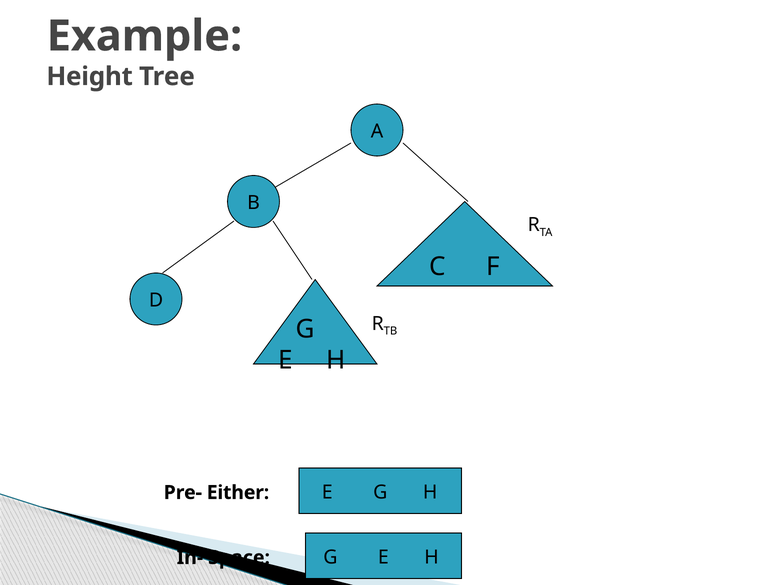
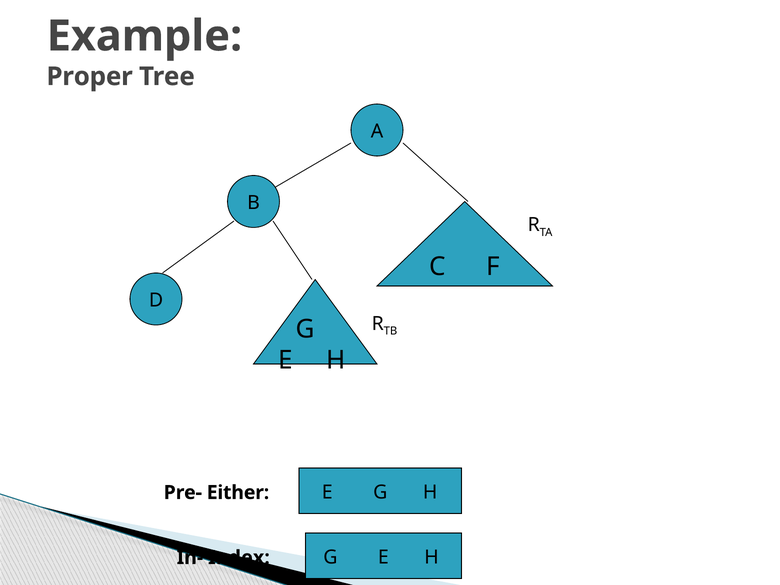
Height: Height -> Proper
Space: Space -> Index
